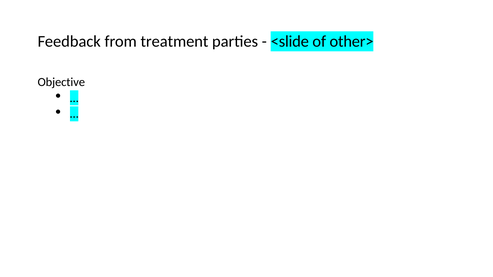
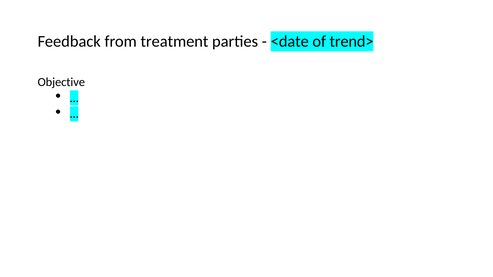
<slide: <slide -> <date
other>: other> -> trend>
